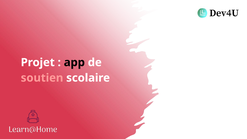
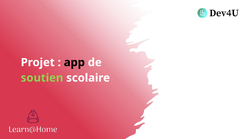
soutien colour: pink -> light green
